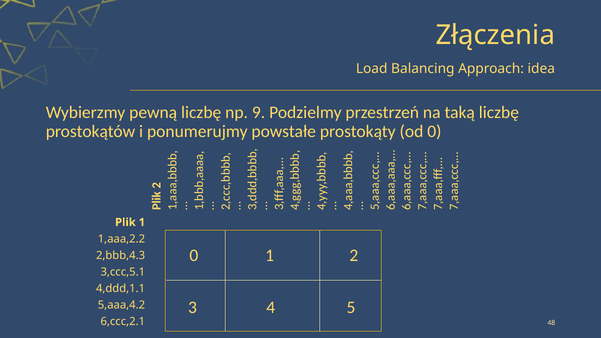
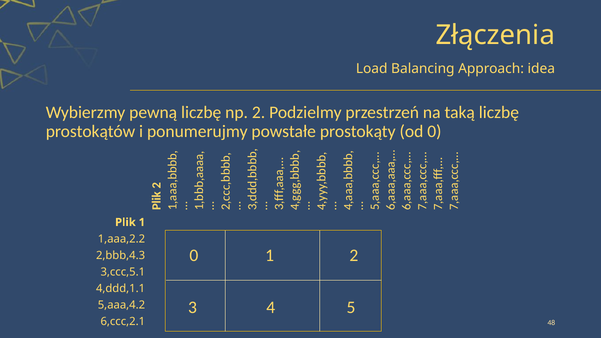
np 9: 9 -> 2
